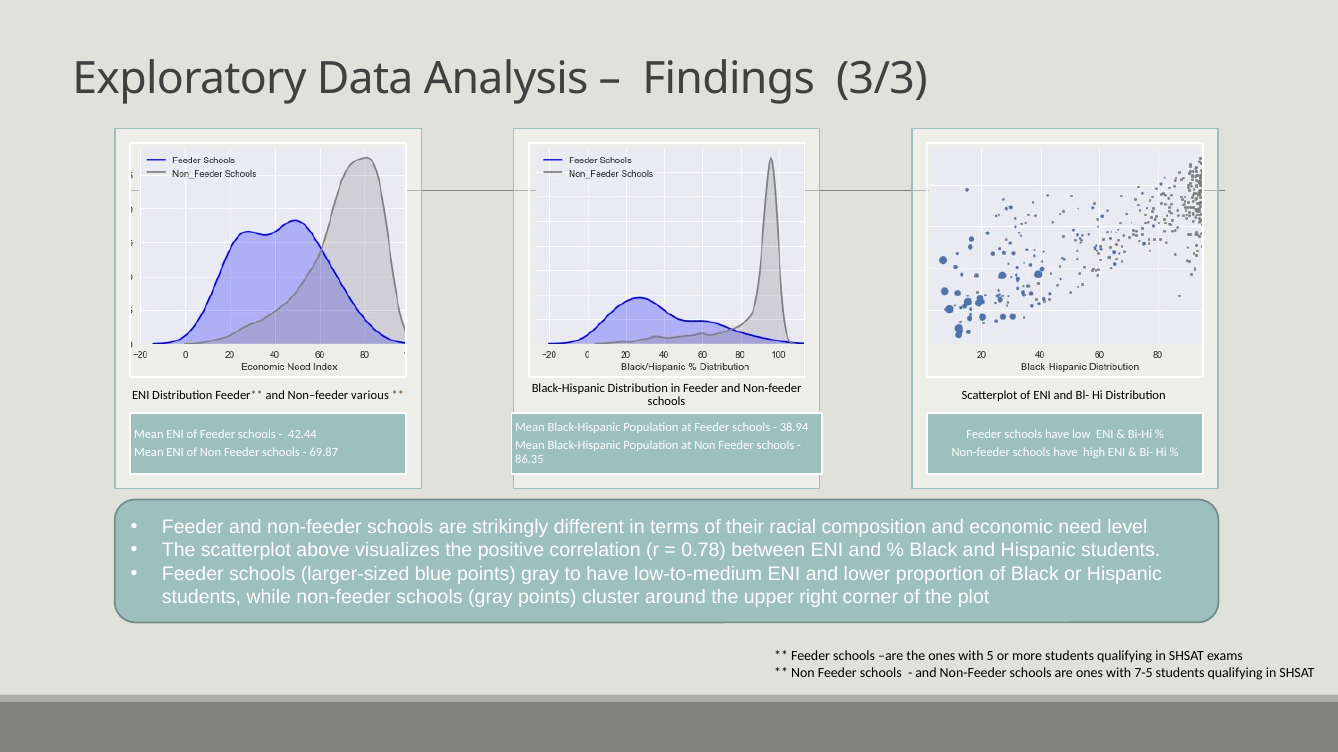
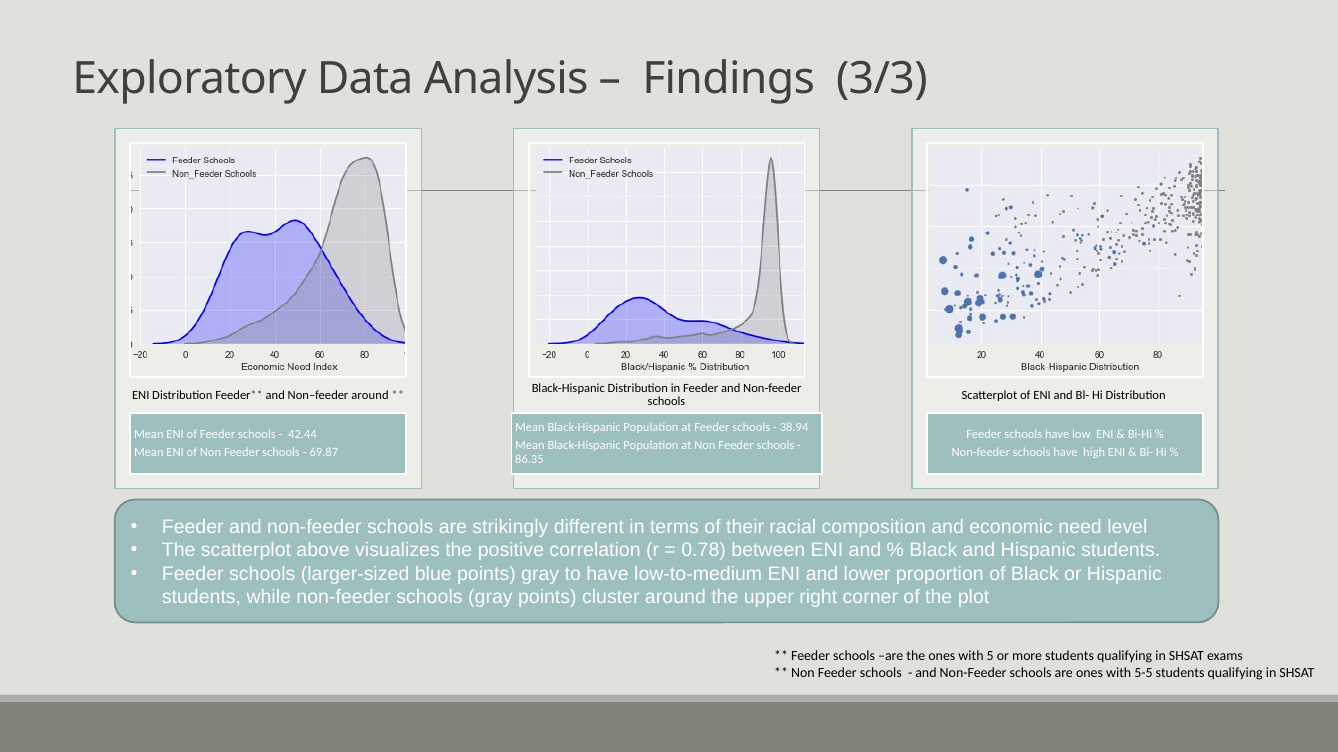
various at (370, 395): various -> around
7-5: 7-5 -> 5-5
